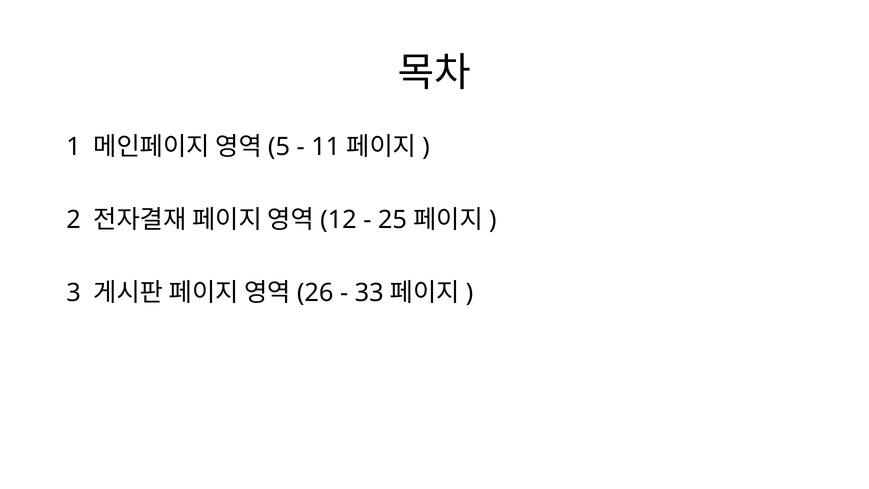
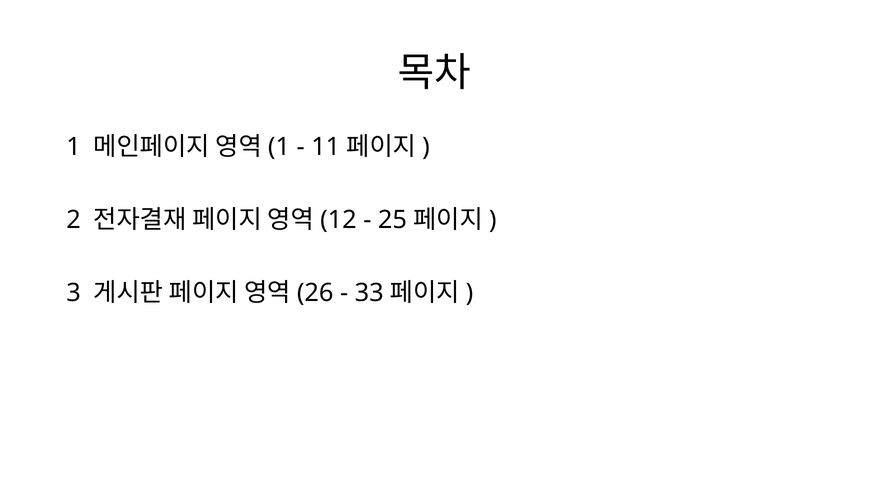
5 at (279, 147): 5 -> 1
